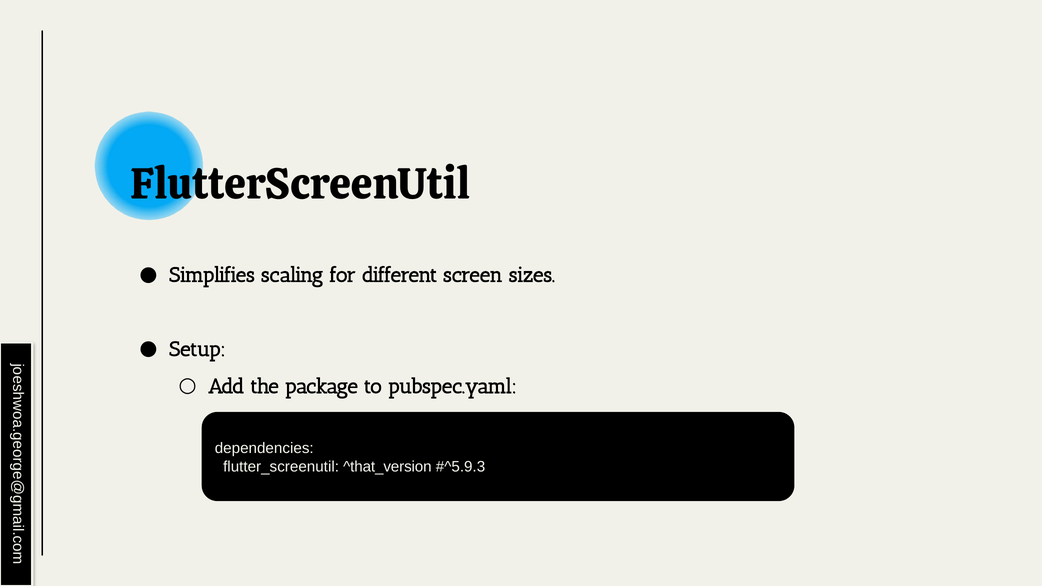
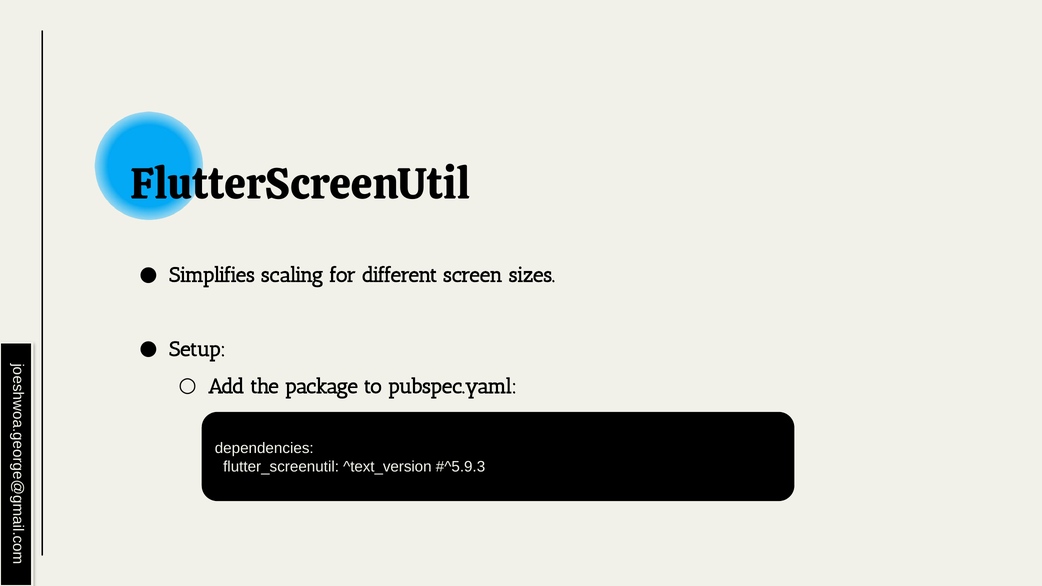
^that_version: ^that_version -> ^text_version
